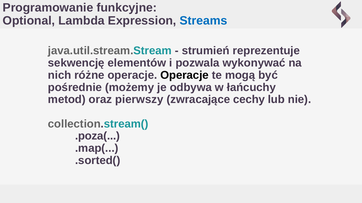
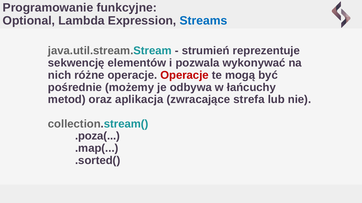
Operacje at (185, 75) colour: black -> red
pierwszy: pierwszy -> aplikacja
cechy: cechy -> strefa
